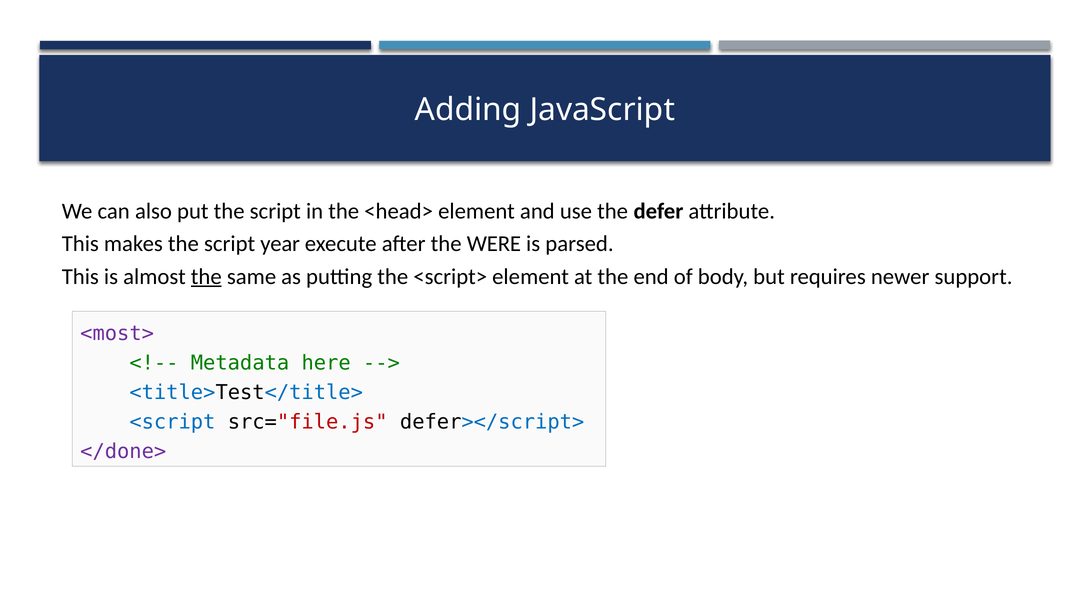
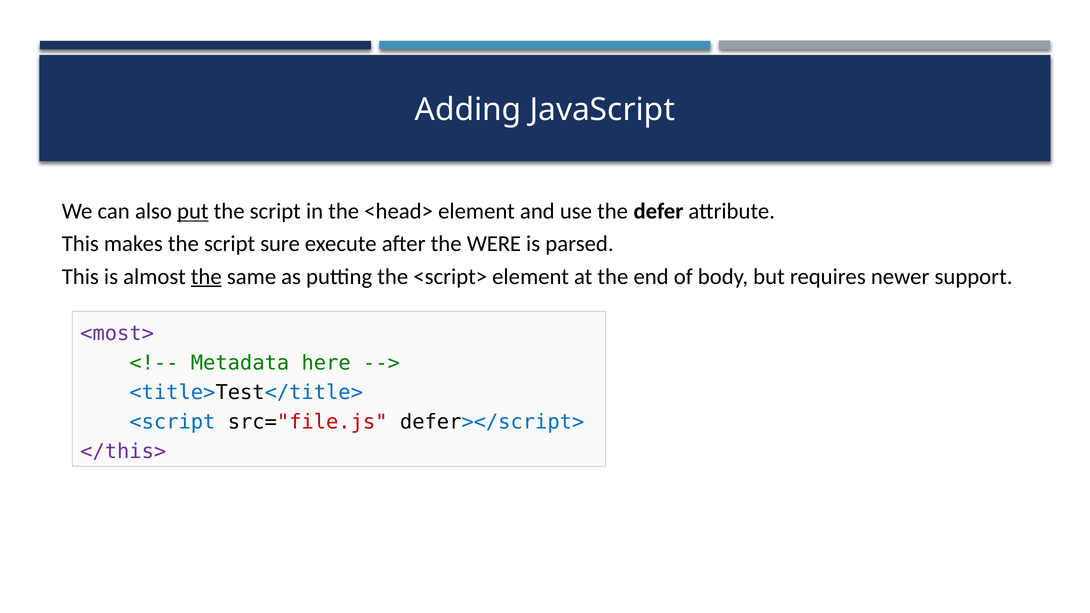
put underline: none -> present
year: year -> sure
</done>: </done> -> </this>
